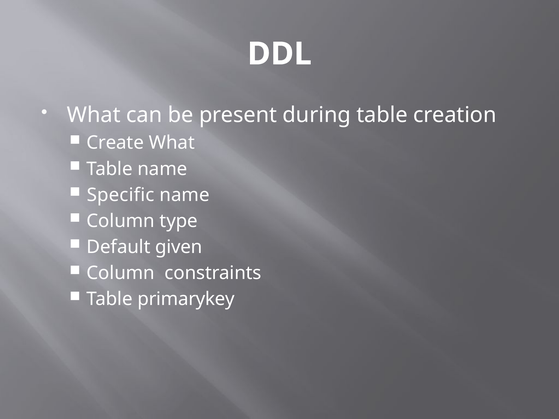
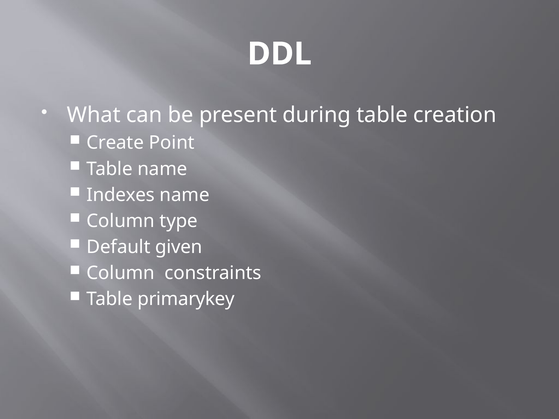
Create What: What -> Point
Specific: Specific -> Indexes
